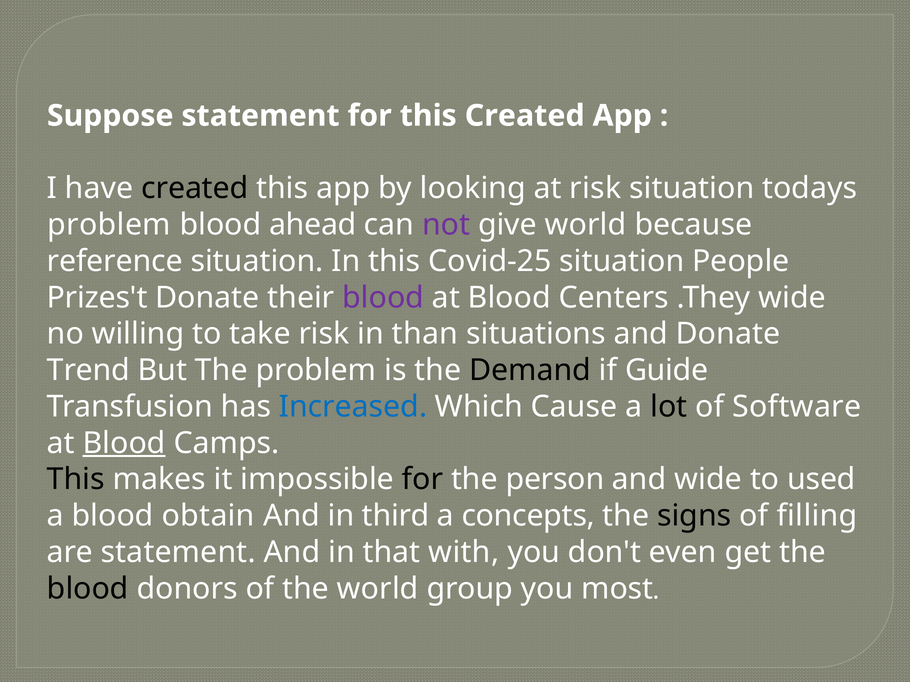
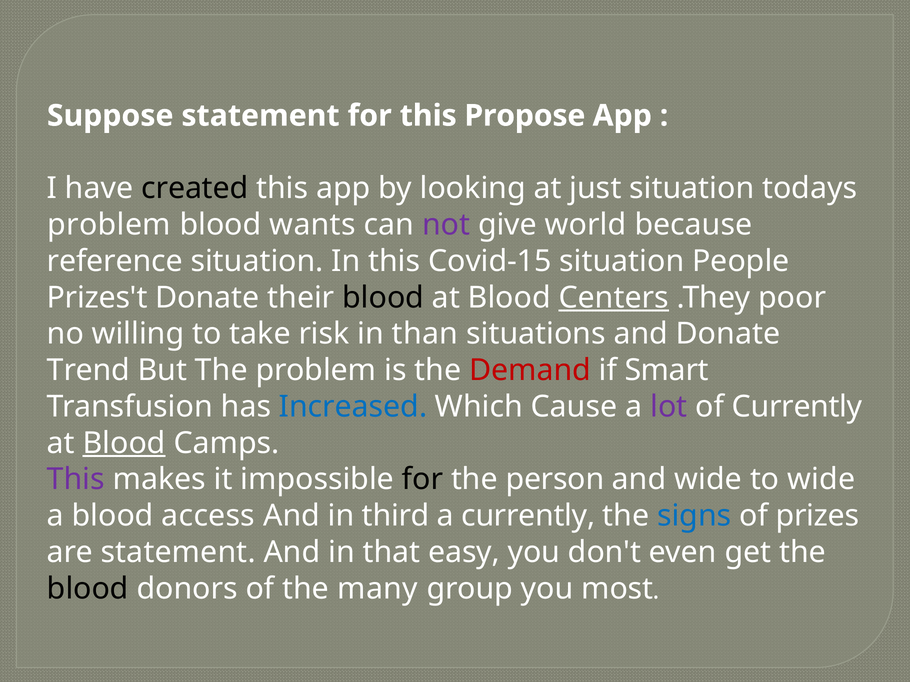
this Created: Created -> Propose
at risk: risk -> just
ahead: ahead -> wants
Covid-25: Covid-25 -> Covid-15
blood at (383, 298) colour: purple -> black
Centers underline: none -> present
.They wide: wide -> poor
Demand colour: black -> red
Guide: Guide -> Smart
lot colour: black -> purple
of Software: Software -> Currently
This at (76, 480) colour: black -> purple
to used: used -> wide
obtain: obtain -> access
a concepts: concepts -> currently
signs colour: black -> blue
filling: filling -> prizes
with: with -> easy
the world: world -> many
